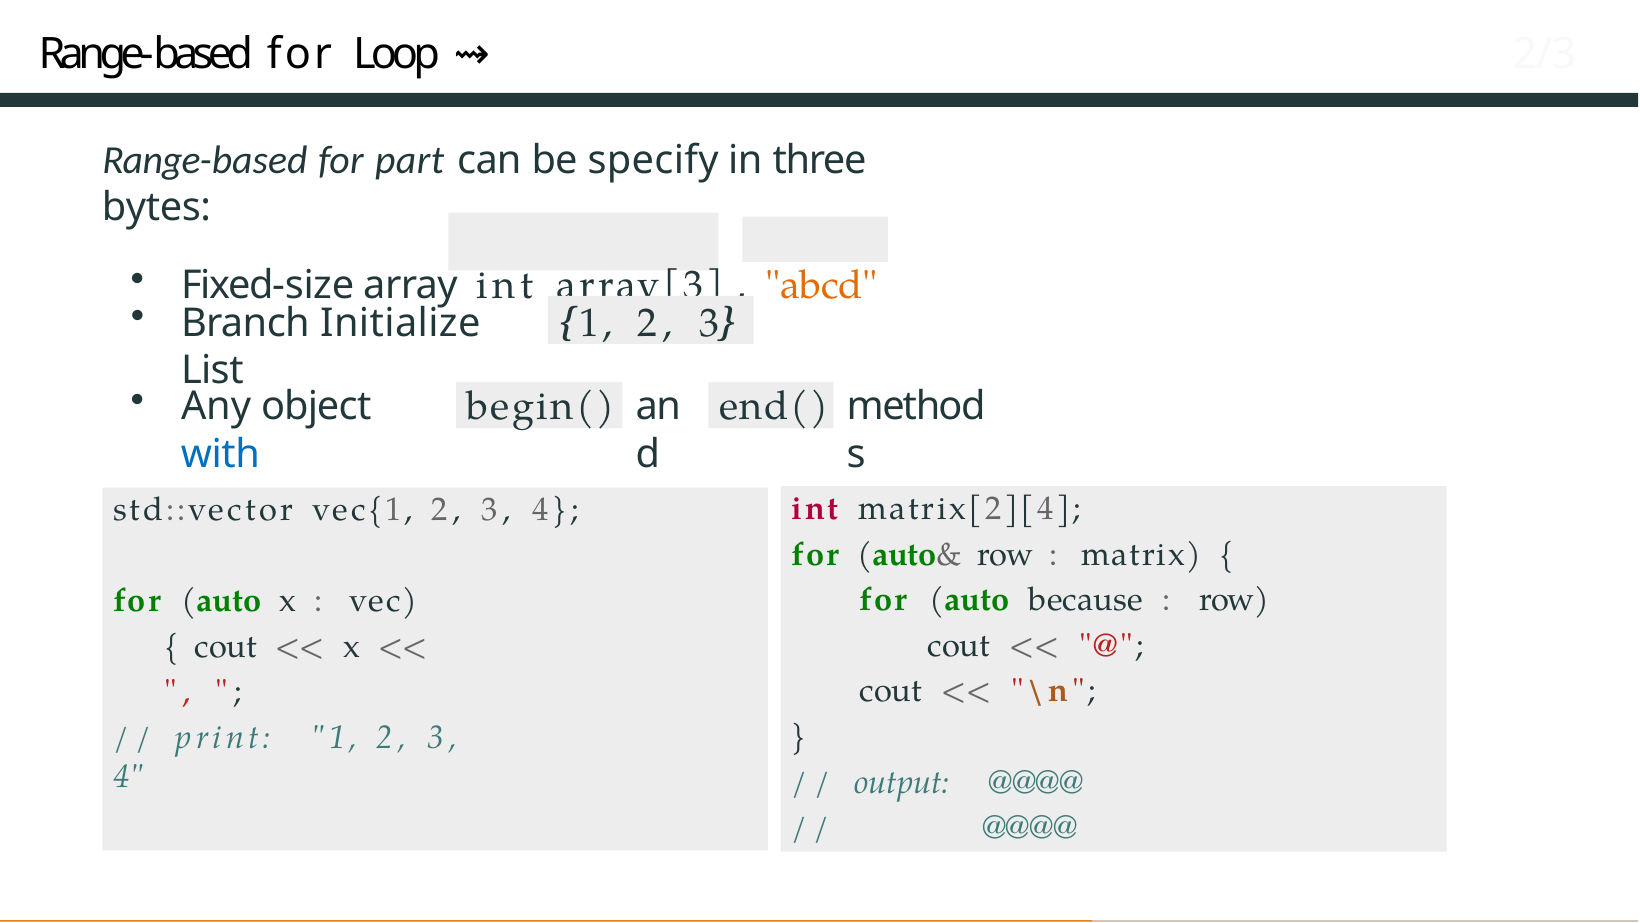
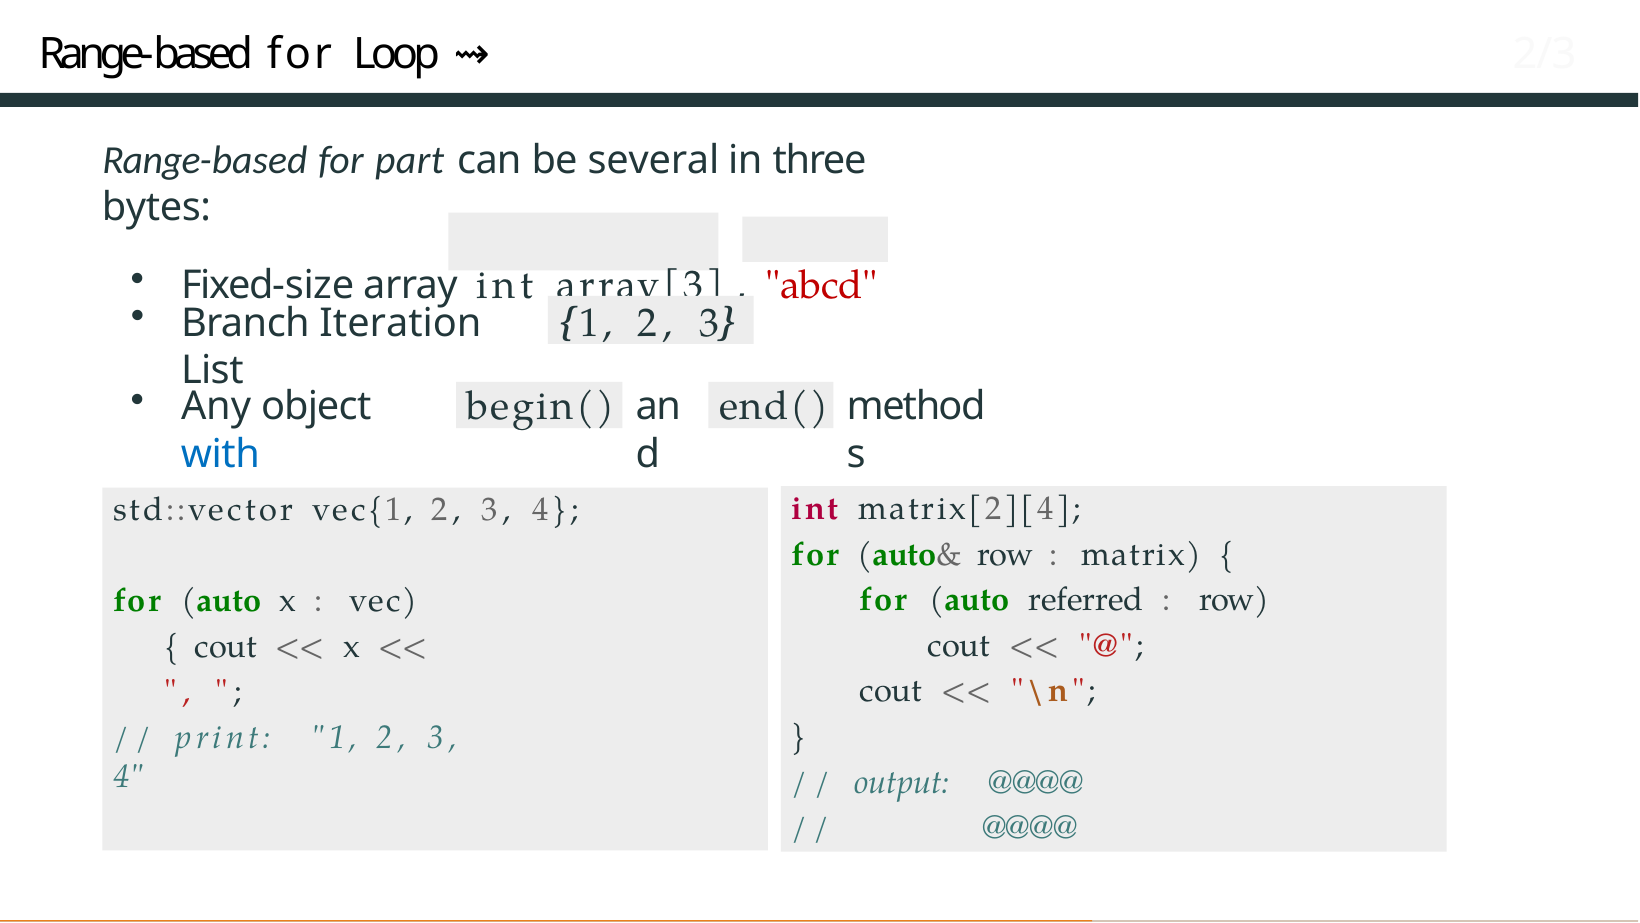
specify: specify -> several
abcd colour: orange -> red
Initialize: Initialize -> Iteration
because: because -> referred
